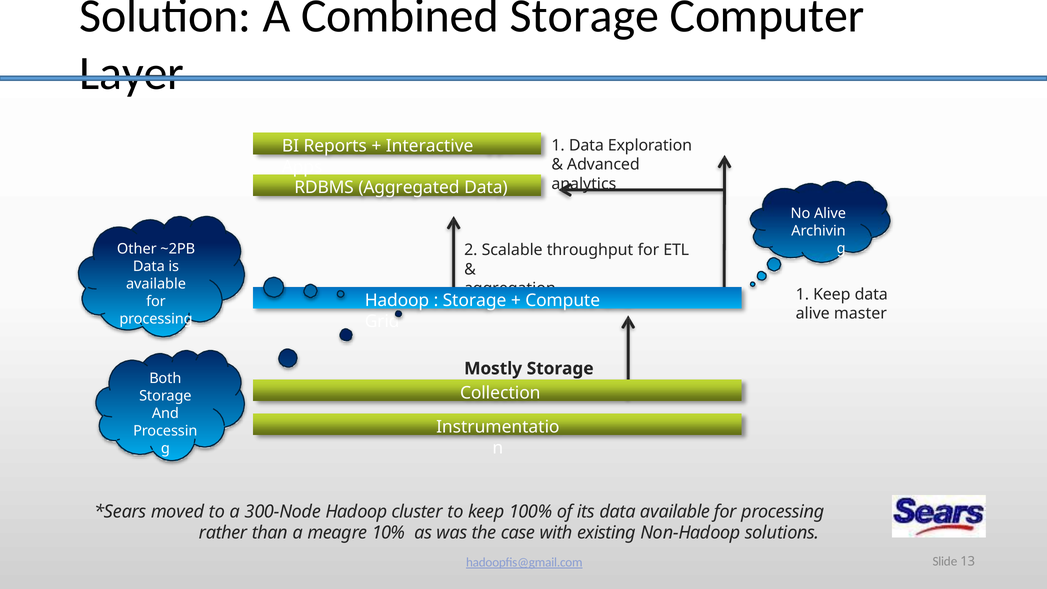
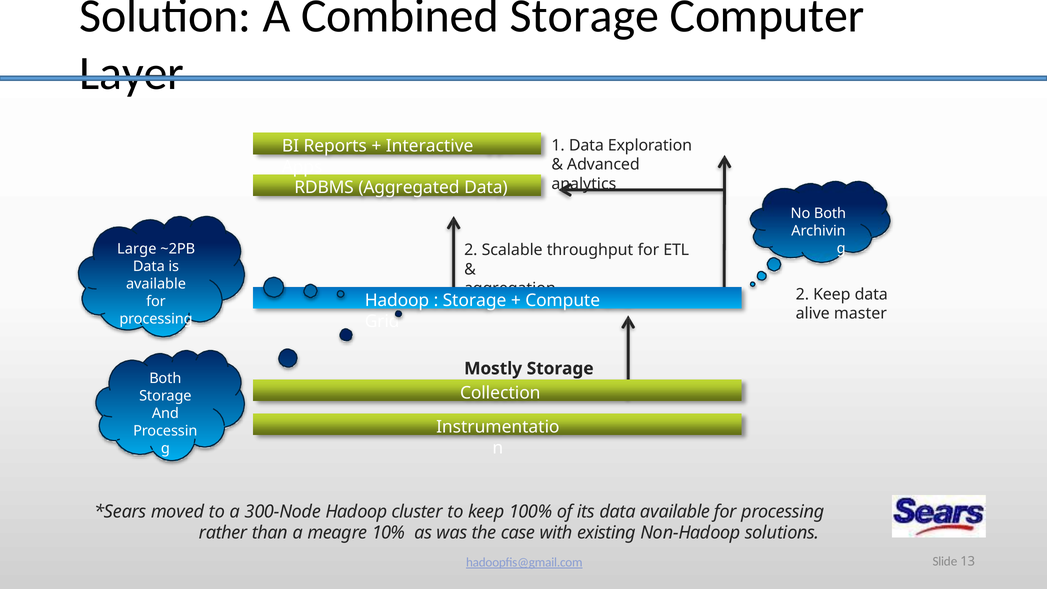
No Alive: Alive -> Both
Other: Other -> Large
1 at (802, 294): 1 -> 2
